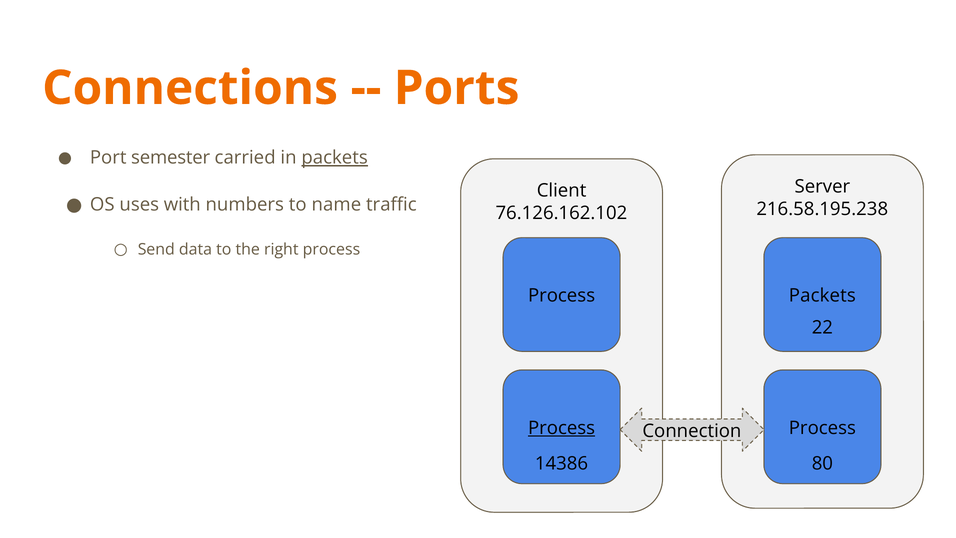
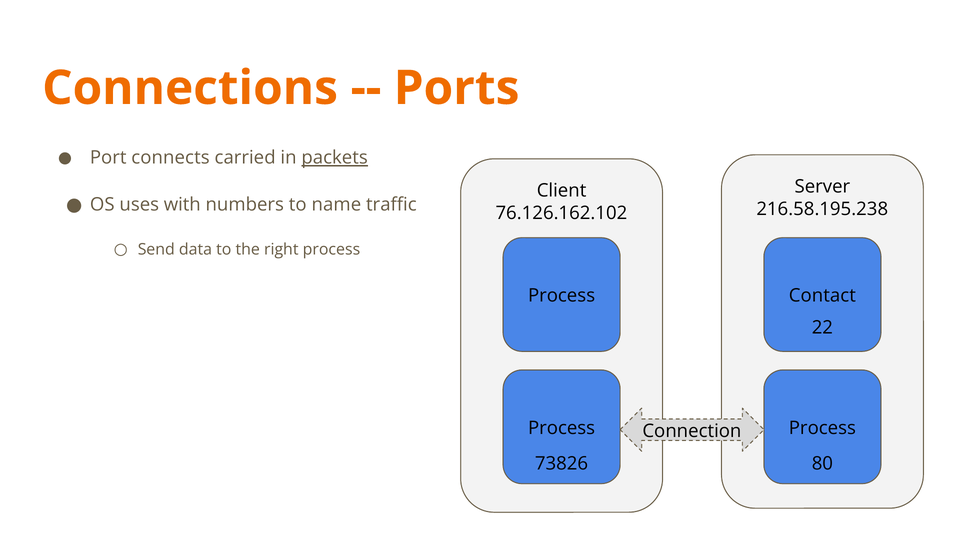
semester: semester -> connects
Packets at (822, 296): Packets -> Contact
Process at (562, 428) underline: present -> none
14386: 14386 -> 73826
